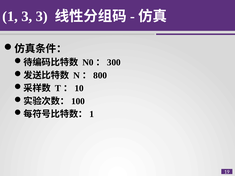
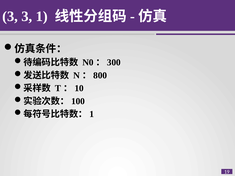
1 at (10, 16): 1 -> 3
3 3: 3 -> 1
